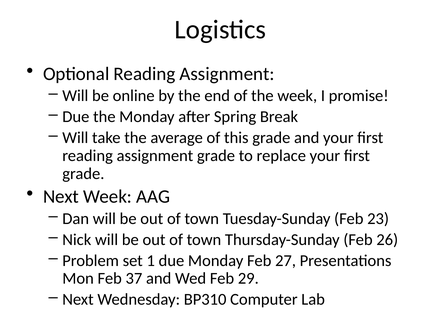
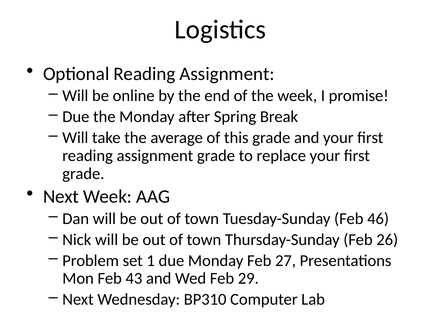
23: 23 -> 46
37: 37 -> 43
